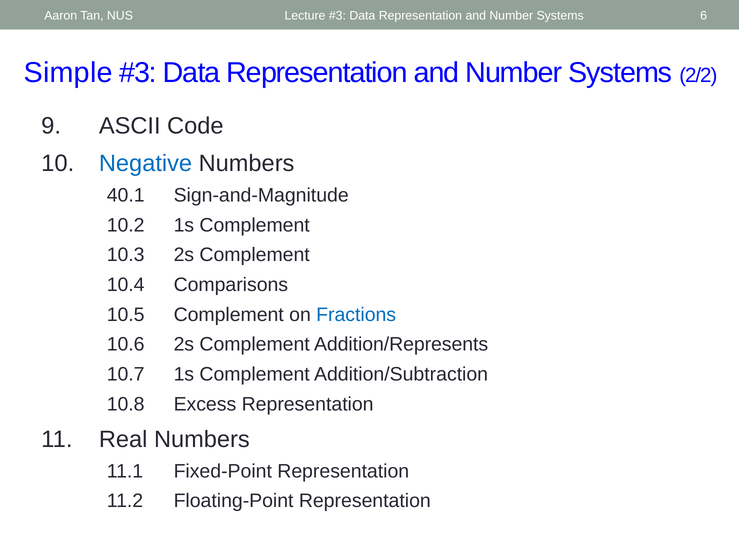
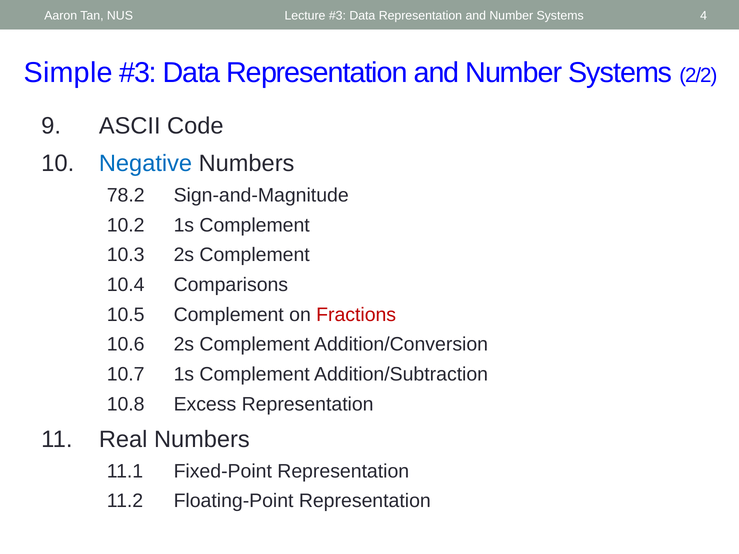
6: 6 -> 4
40.1: 40.1 -> 78.2
Fractions colour: blue -> red
Addition/Represents: Addition/Represents -> Addition/Conversion
